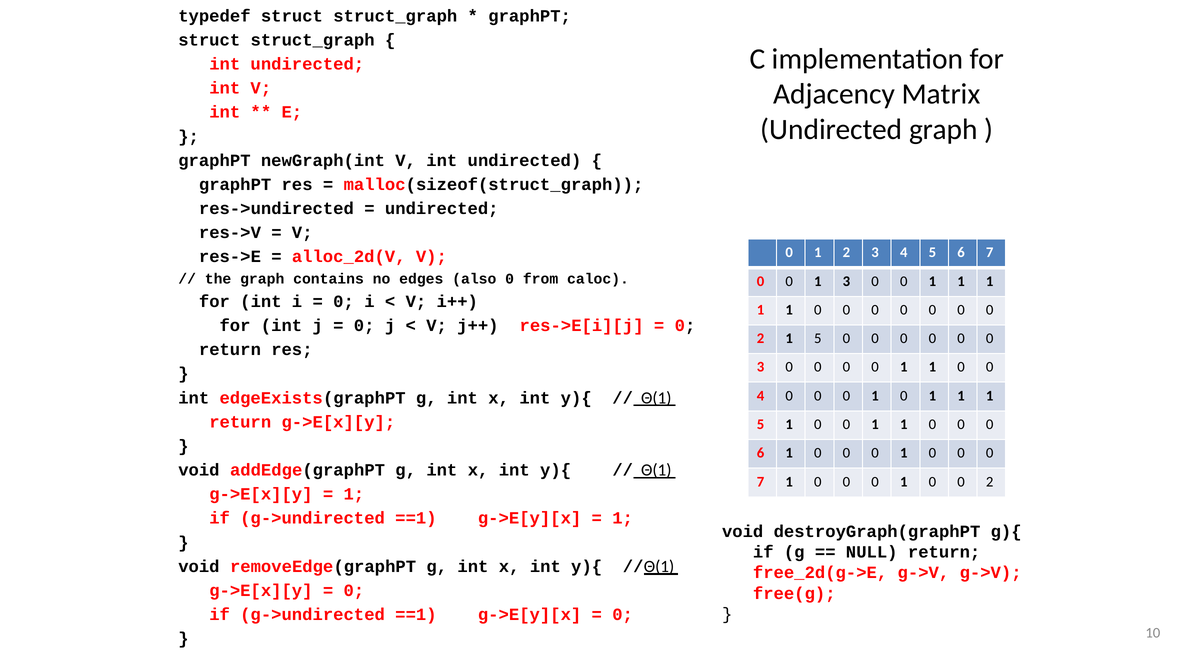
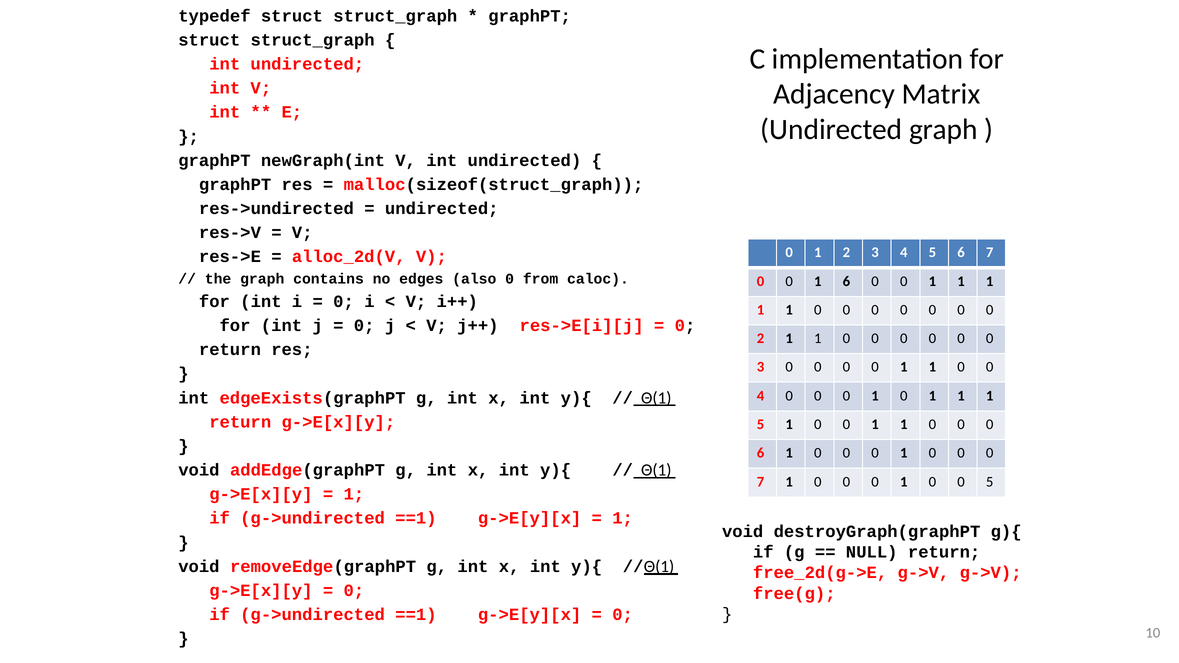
1 3: 3 -> 6
2 1 5: 5 -> 1
1 0 0 2: 2 -> 5
